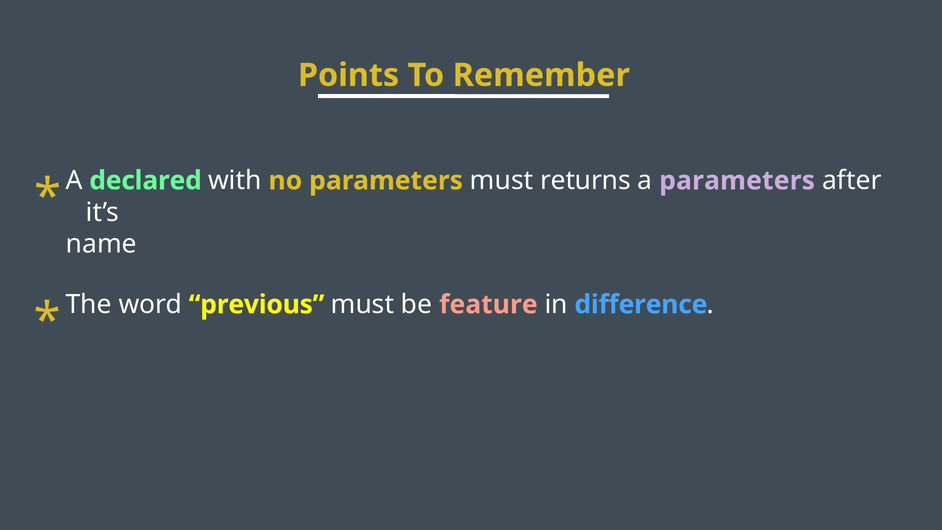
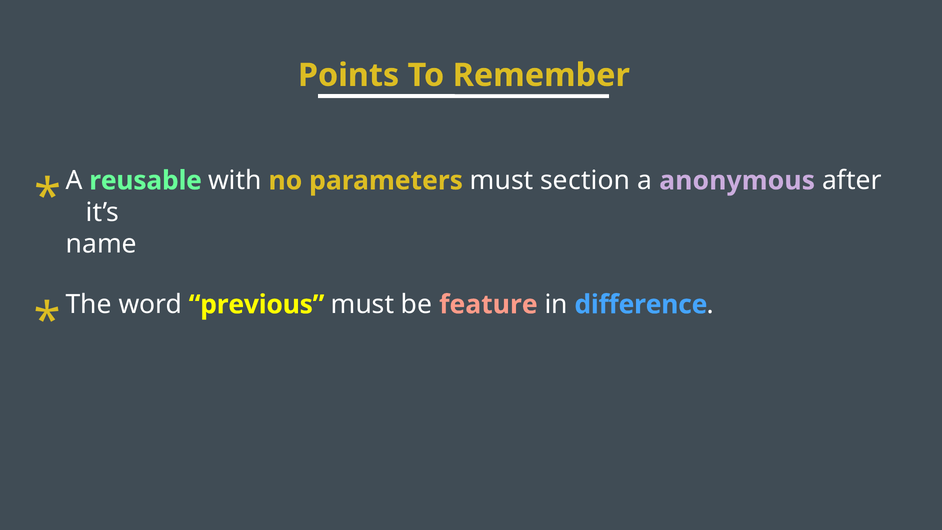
declared: declared -> reusable
returns: returns -> section
a parameters: parameters -> anonymous
